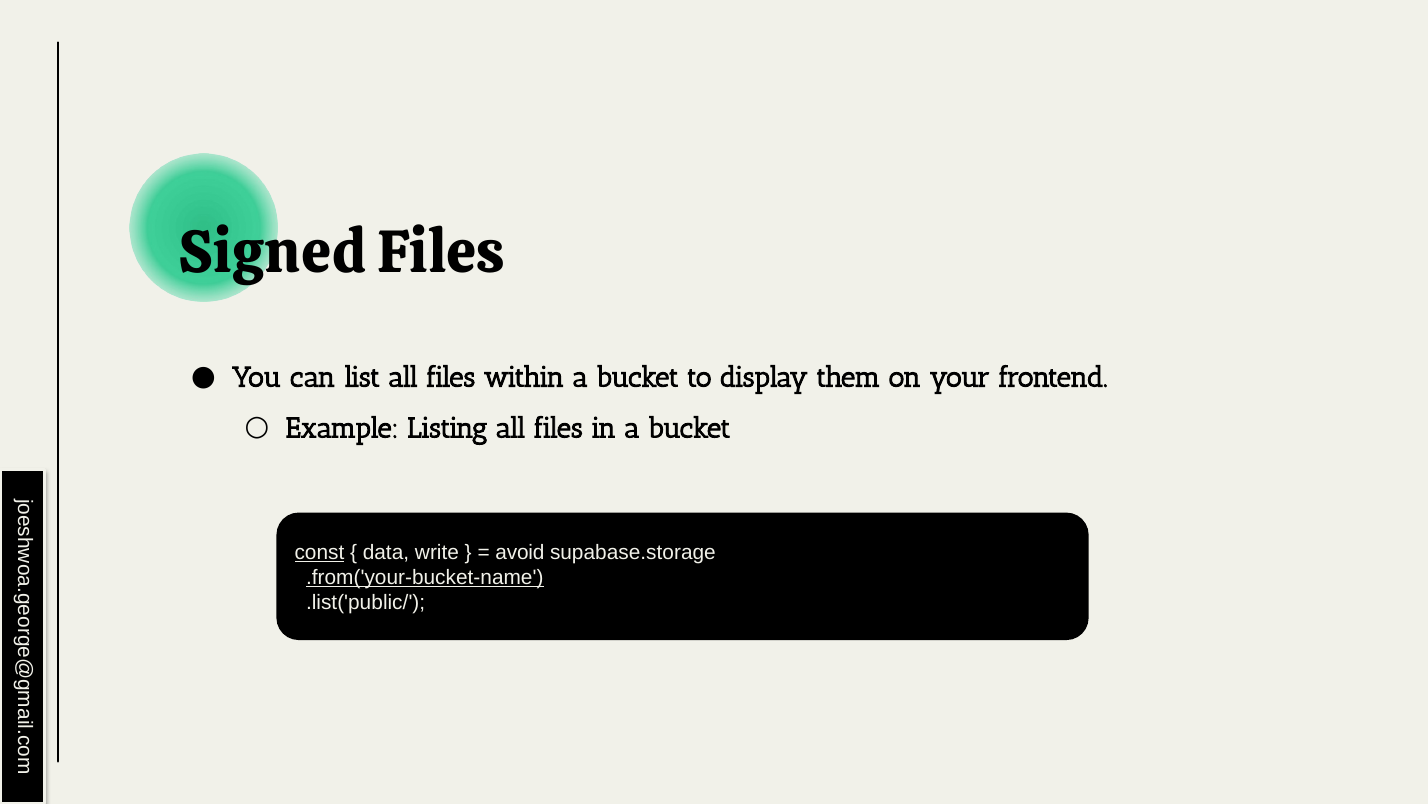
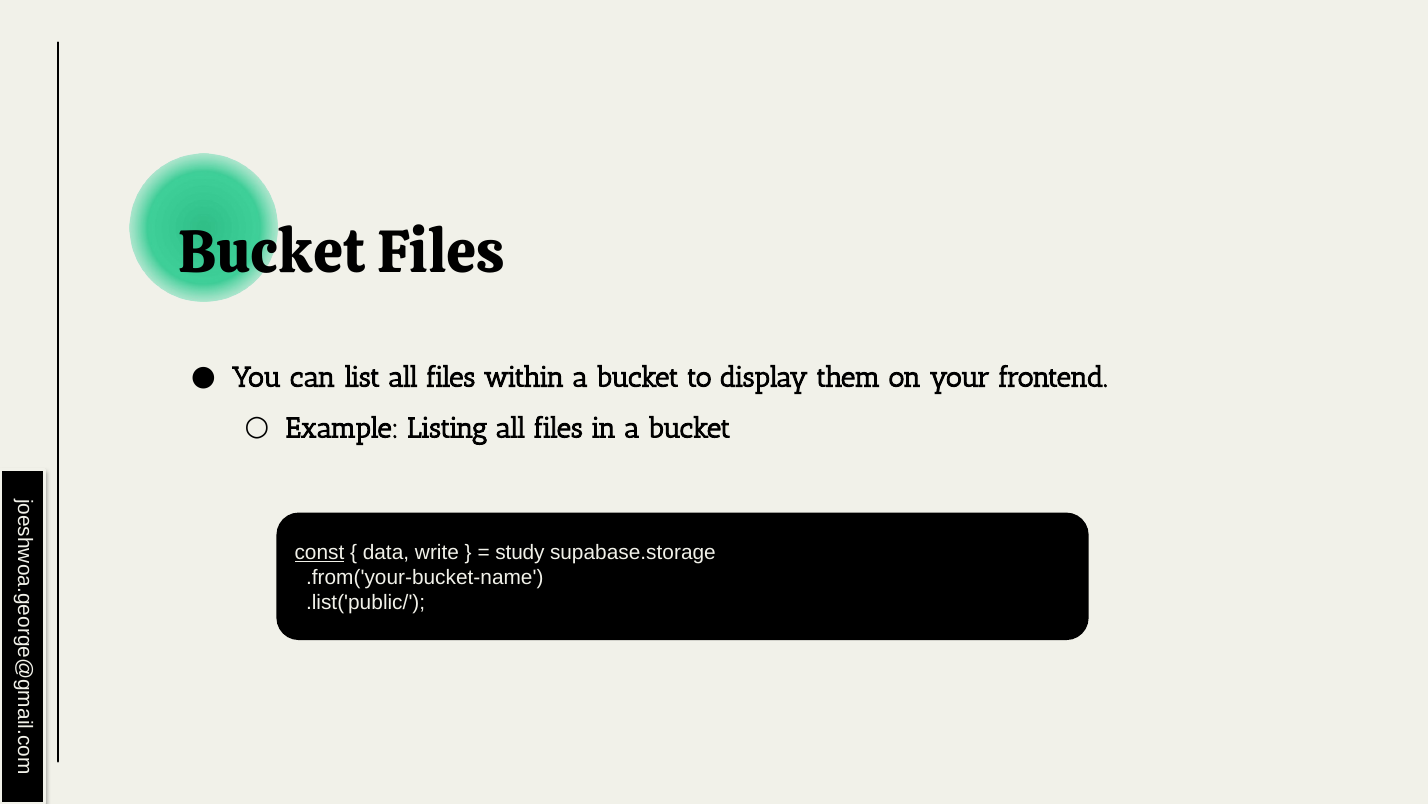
Signed at (272, 253): Signed -> Bucket
avoid: avoid -> study
.from('your-bucket-name underline: present -> none
